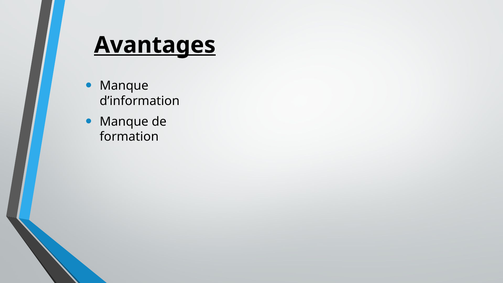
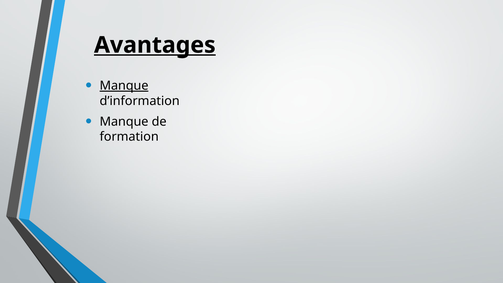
Manque at (124, 86) underline: none -> present
